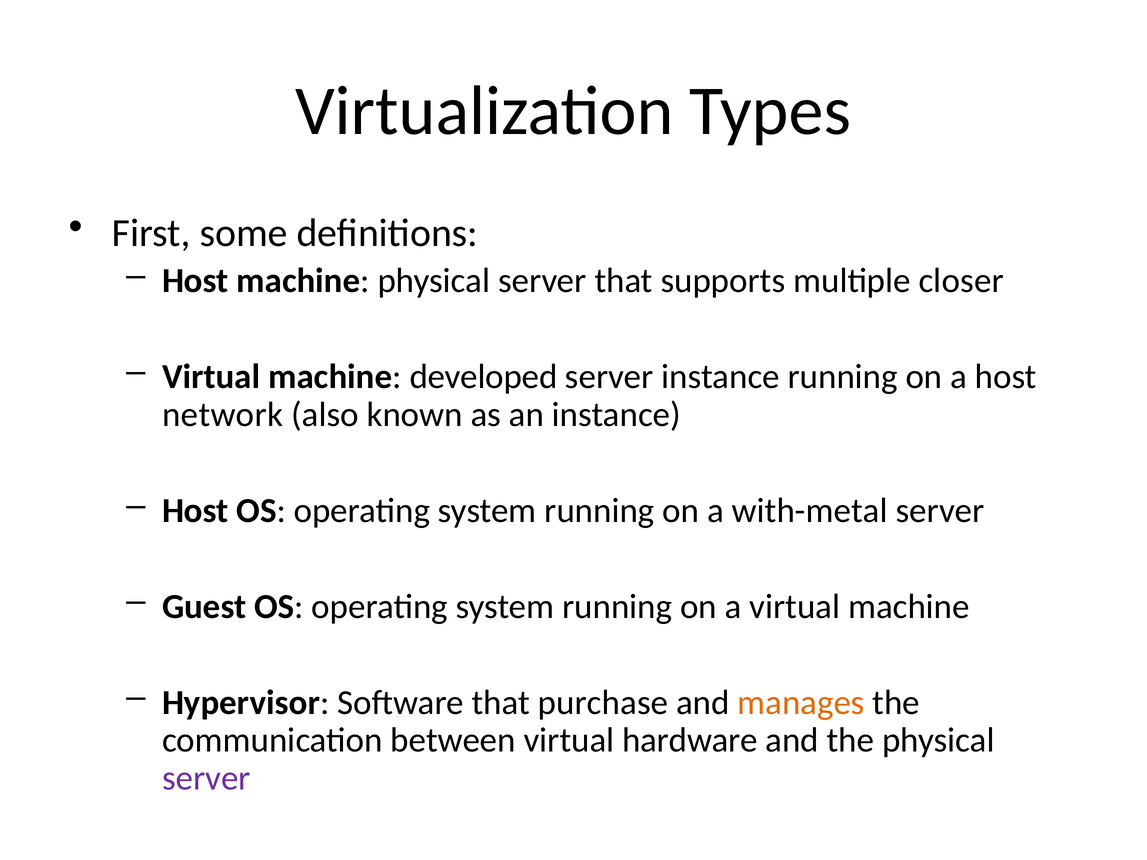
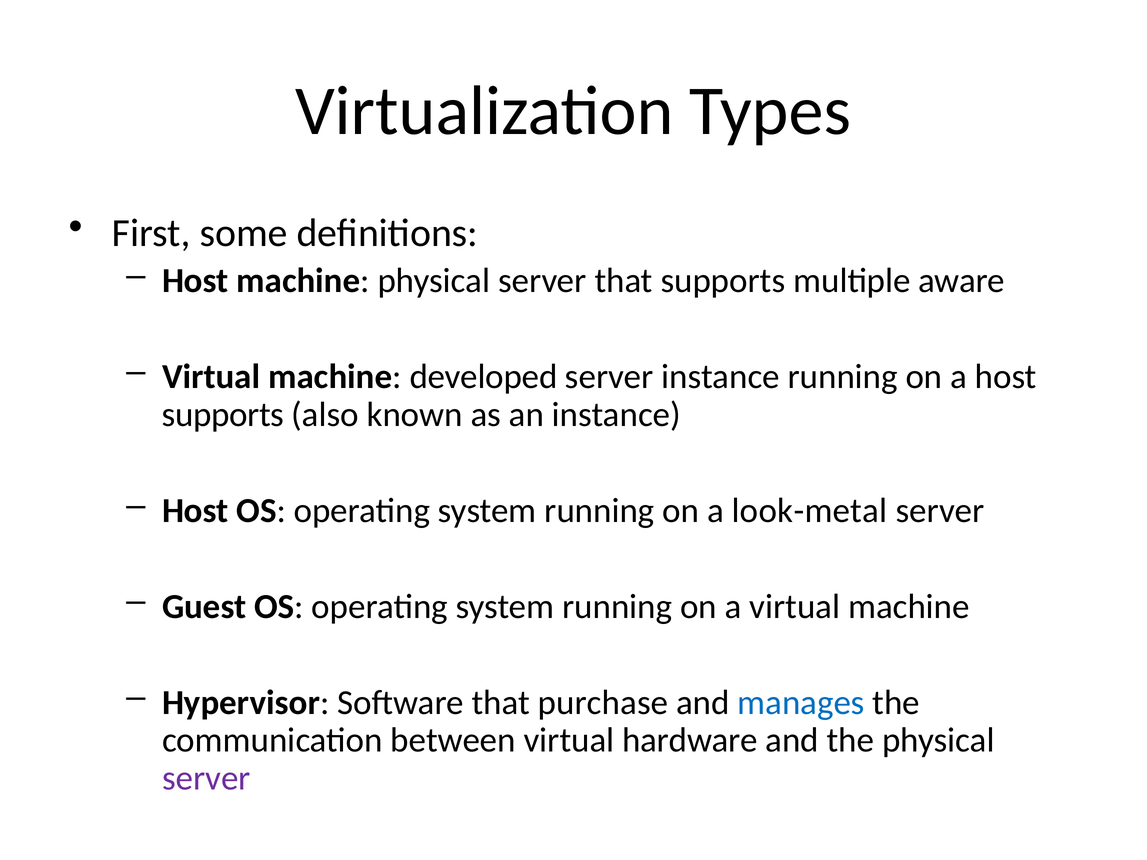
closer: closer -> aware
network at (223, 415): network -> supports
with-metal: with-metal -> look-metal
manages colour: orange -> blue
